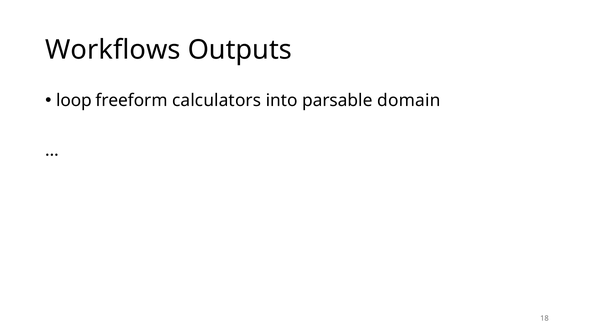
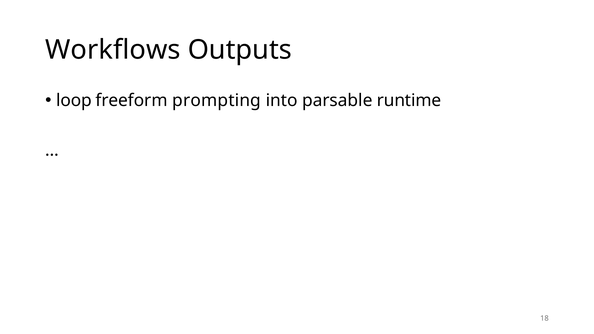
calculators: calculators -> prompting
domain: domain -> runtime
